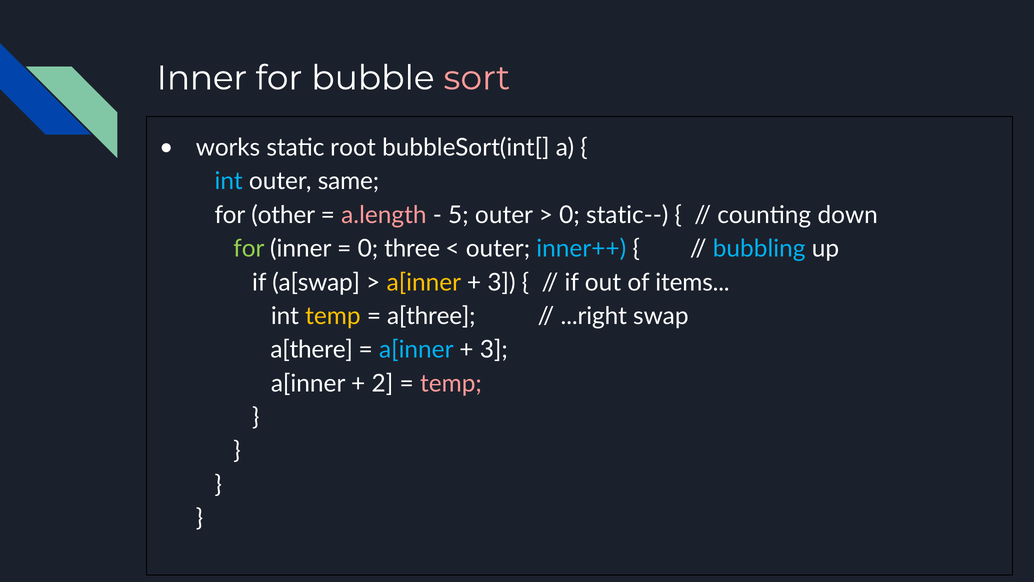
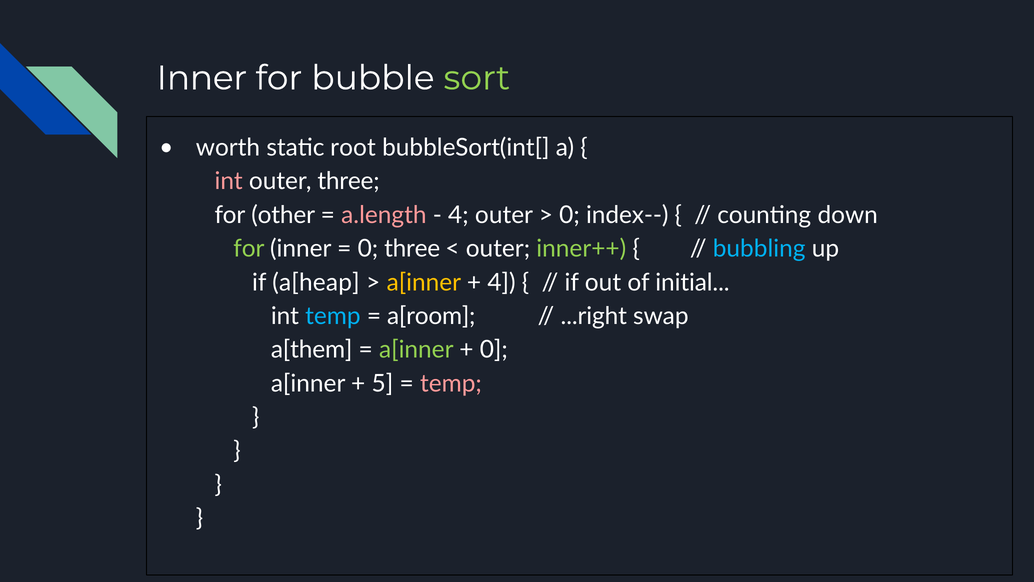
sort colour: pink -> light green
works: works -> worth
int at (229, 181) colour: light blue -> pink
outer same: same -> three
5 at (458, 215): 5 -> 4
static--: static-- -> index--
inner++ colour: light blue -> light green
a[swap: a[swap -> a[heap
3 at (502, 282): 3 -> 4
items: items -> initial
temp at (333, 316) colour: yellow -> light blue
a[three: a[three -> a[room
a[there: a[there -> a[them
a[inner at (416, 350) colour: light blue -> light green
3 at (494, 350): 3 -> 0
2: 2 -> 5
